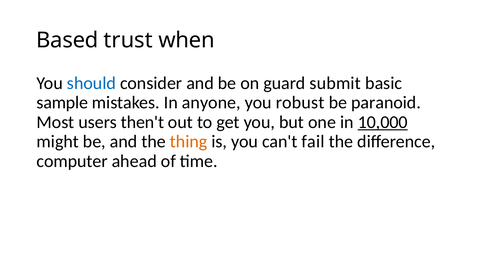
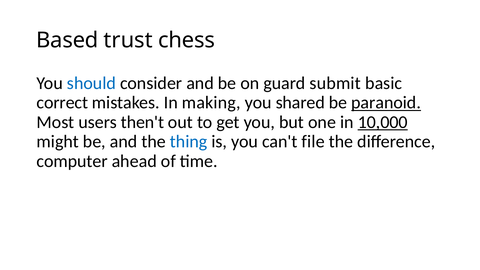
when: when -> chess
sample: sample -> correct
anyone: anyone -> making
robust: robust -> shared
paranoid underline: none -> present
thing colour: orange -> blue
fail: fail -> file
